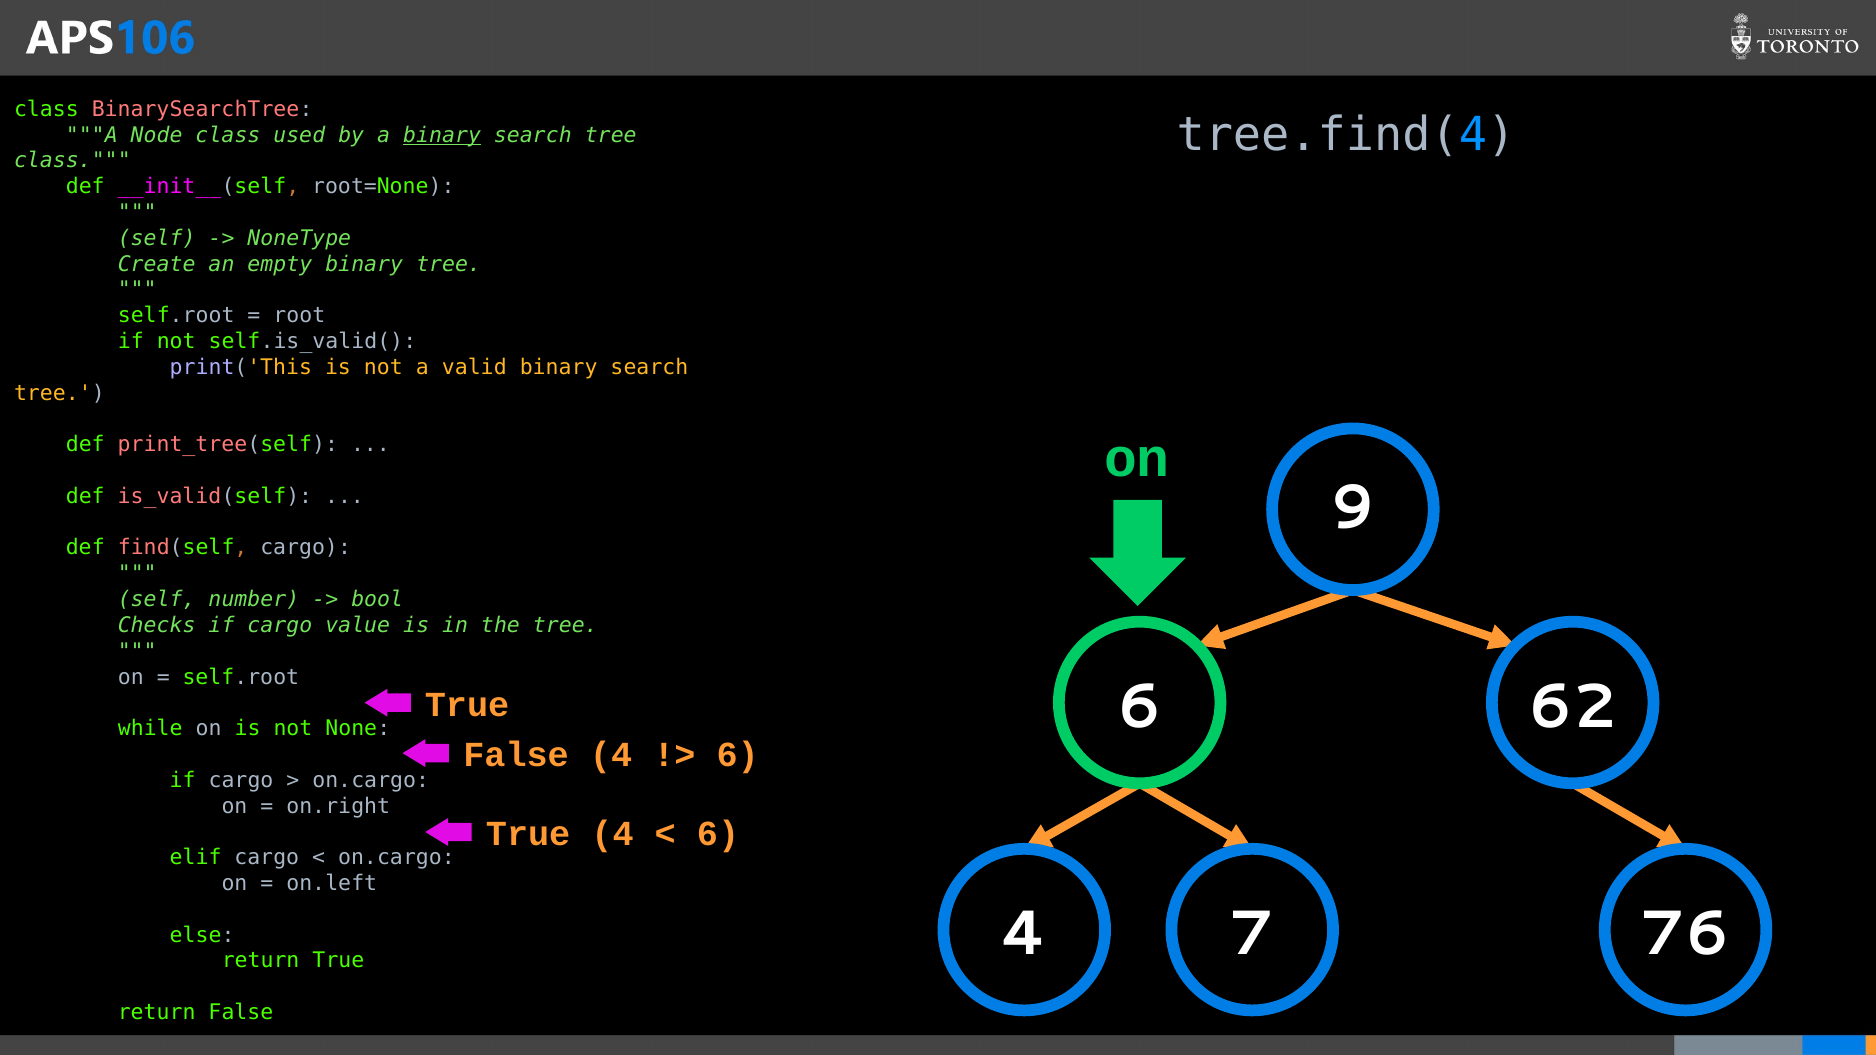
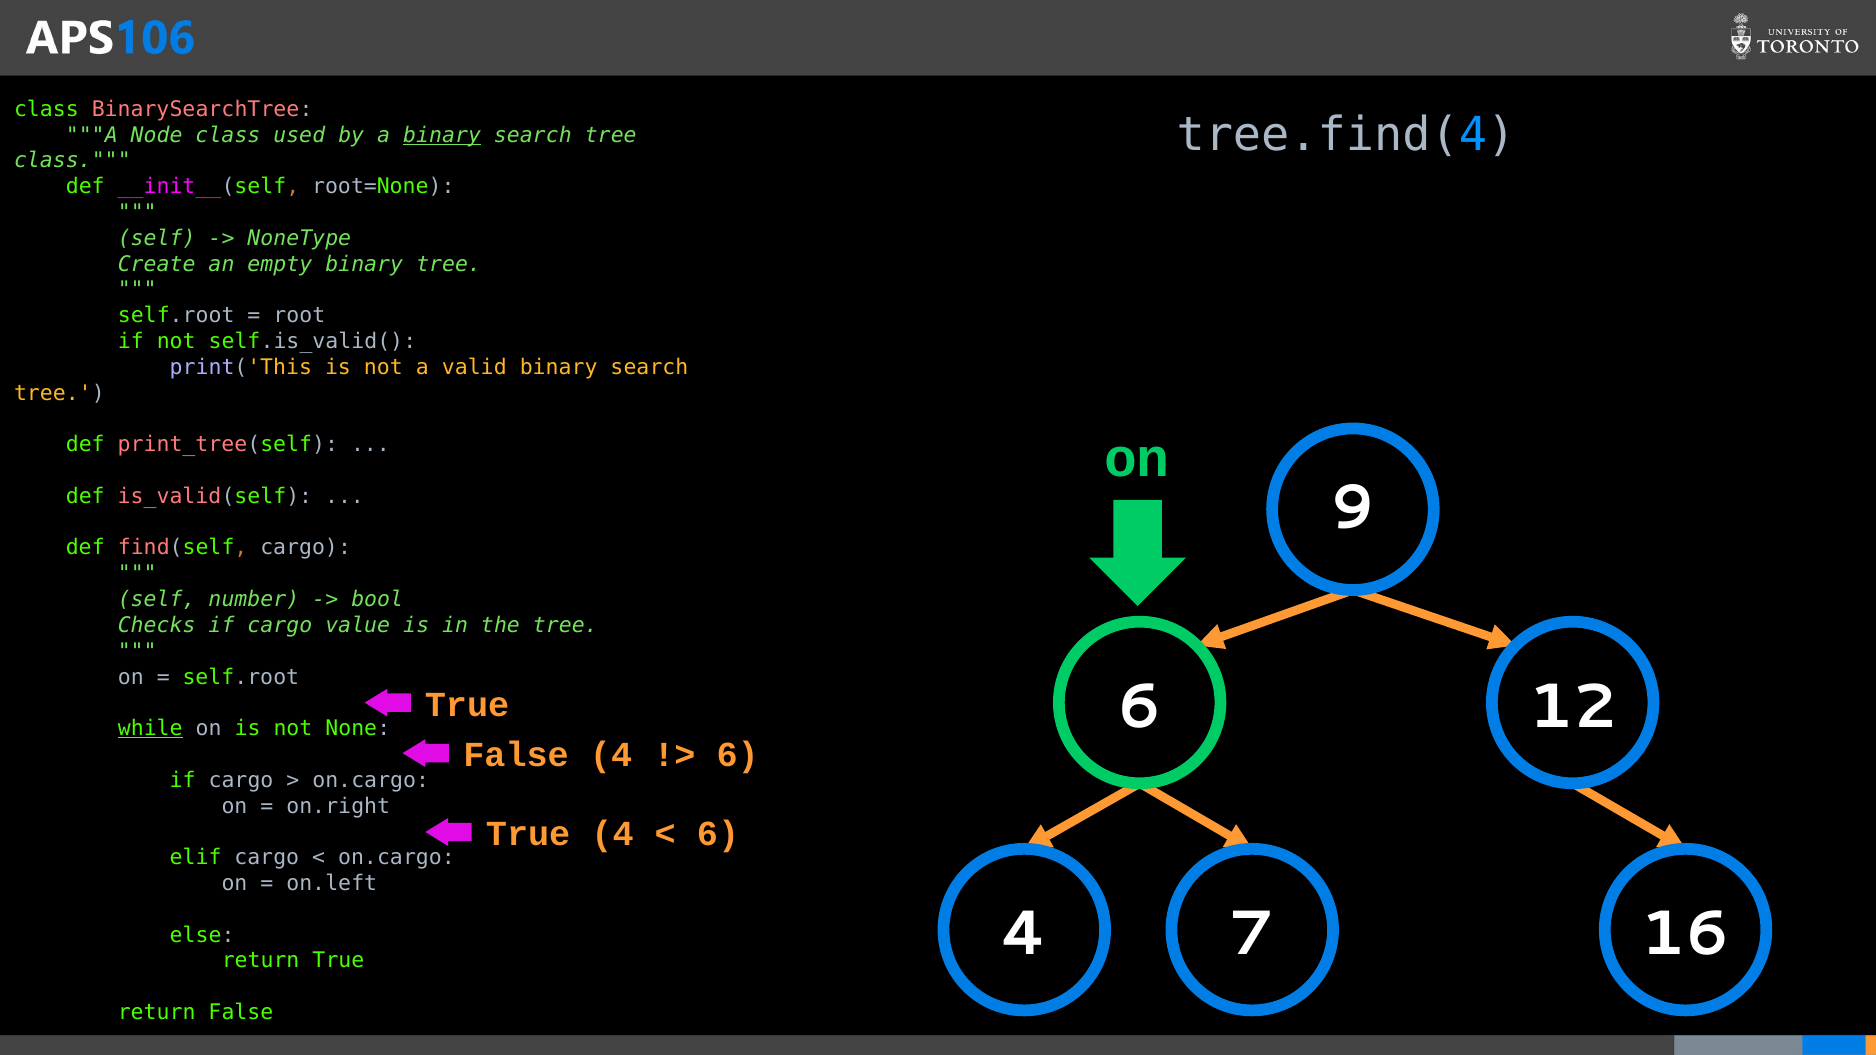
62: 62 -> 12
while underline: none -> present
76: 76 -> 16
